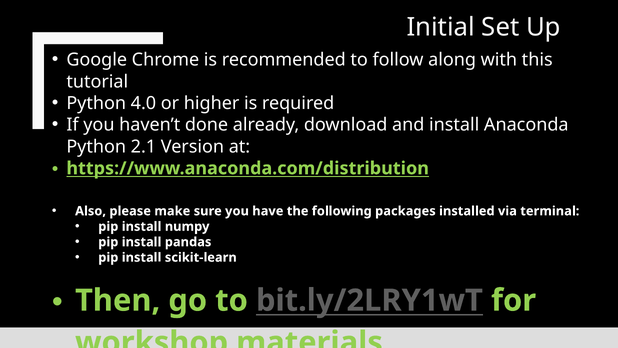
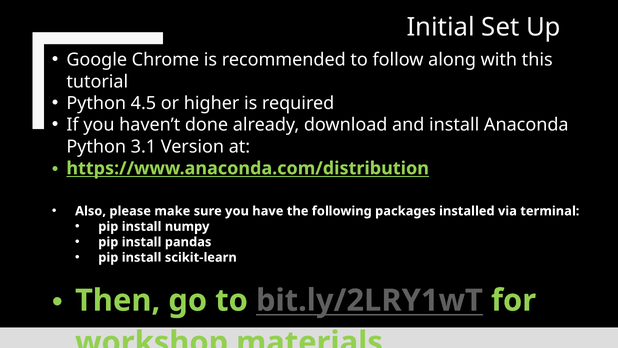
4.0: 4.0 -> 4.5
2.1: 2.1 -> 3.1
